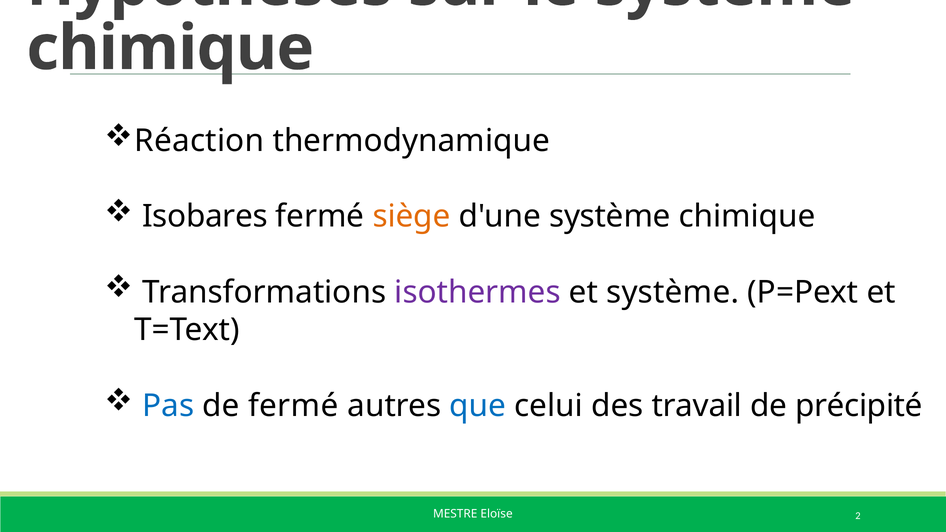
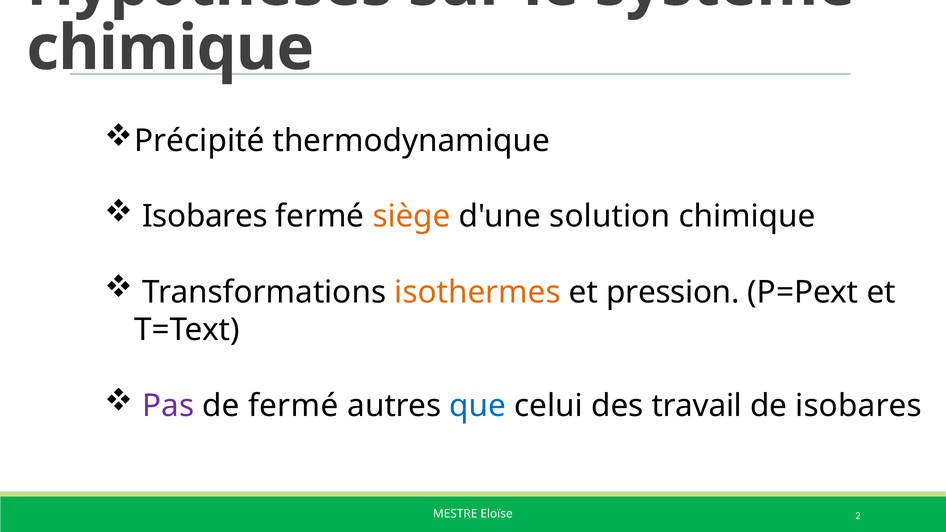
Réaction: Réaction -> Précipité
d'une système: système -> solution
isothermes colour: purple -> orange
et système: système -> pression
Pas colour: blue -> purple
de précipité: précipité -> isobares
